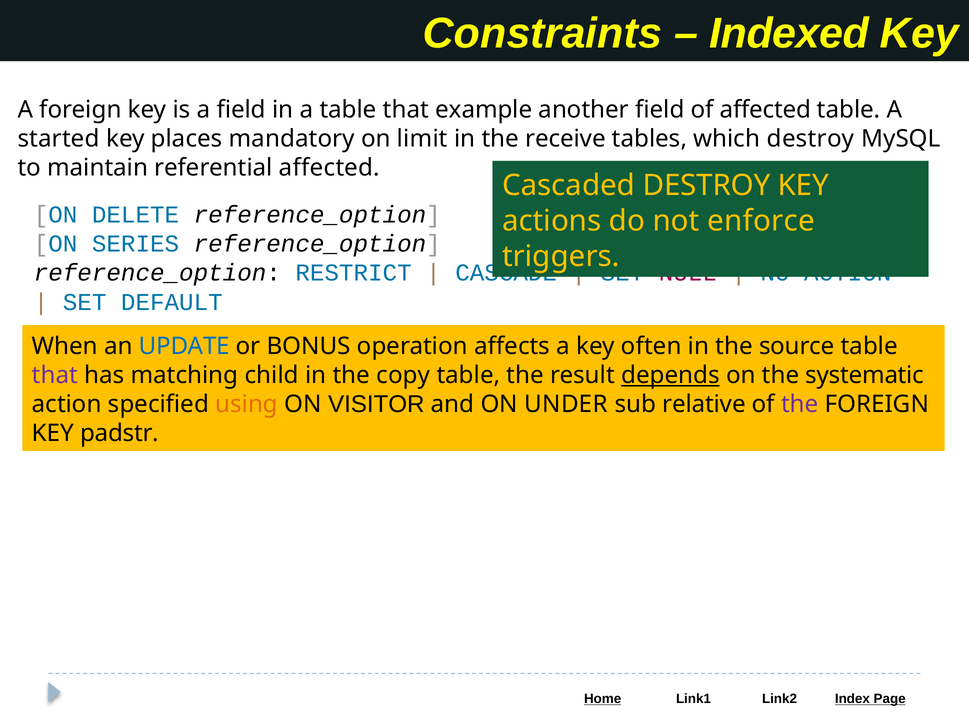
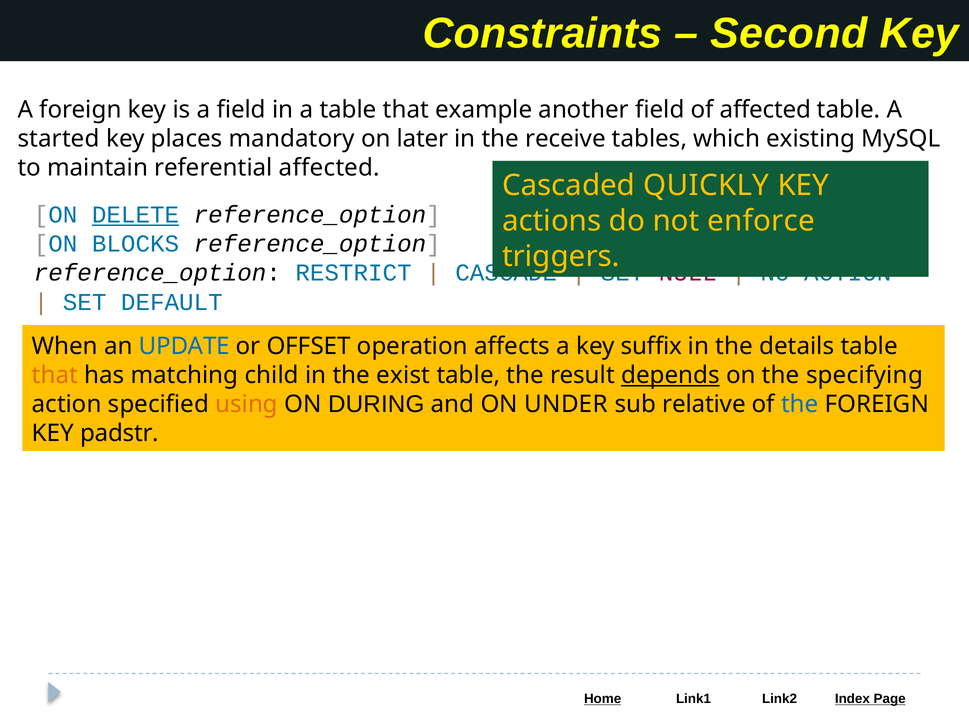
Indexed: Indexed -> Second
limit: limit -> later
which destroy: destroy -> existing
Cascaded DESTROY: DESTROY -> QUICKLY
DELETE underline: none -> present
SERIES: SERIES -> BLOCKS
BONUS: BONUS -> OFFSET
often: often -> suffix
source: source -> details
that at (55, 375) colour: purple -> orange
copy: copy -> exist
systematic: systematic -> specifying
VISITOR: VISITOR -> DURING
the at (800, 404) colour: purple -> blue
